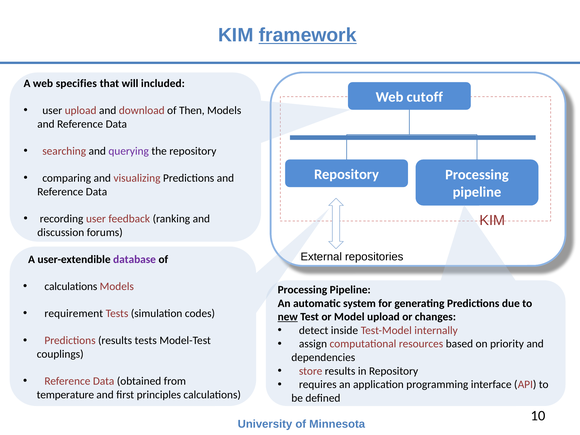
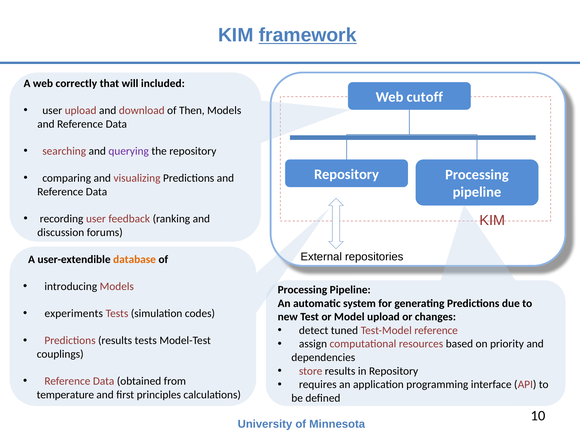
specifies: specifies -> correctly
database colour: purple -> orange
calculations at (71, 286): calculations -> introducing
requirement: requirement -> experiments
new underline: present -> none
inside: inside -> tuned
Test-Model internally: internally -> reference
